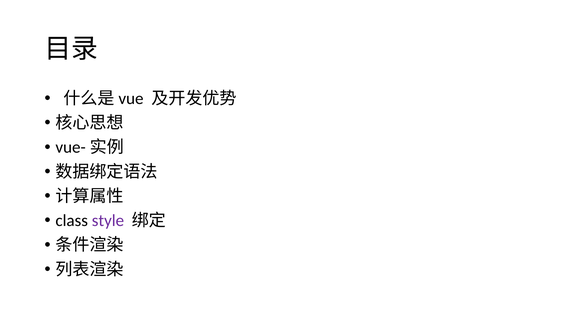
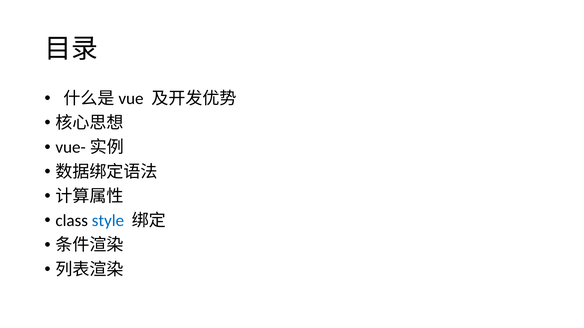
style colour: purple -> blue
